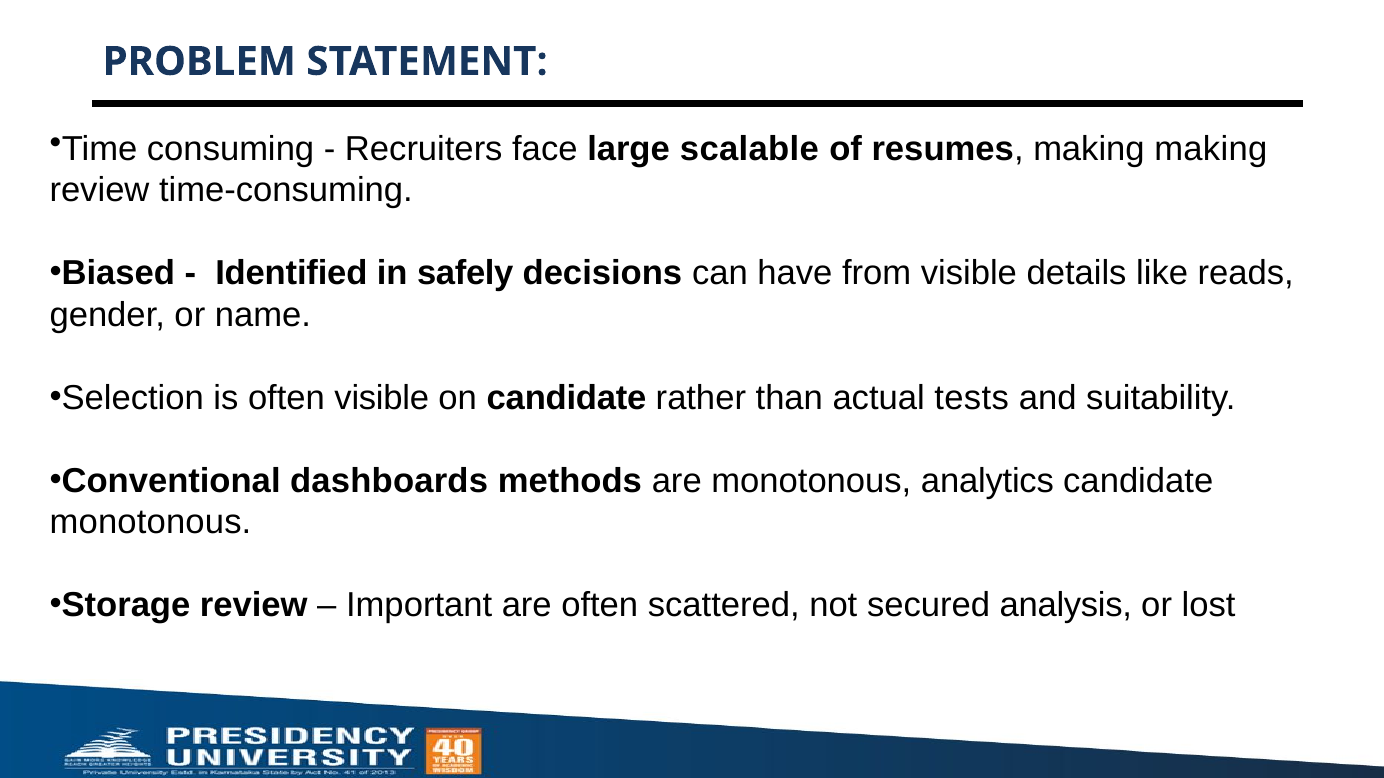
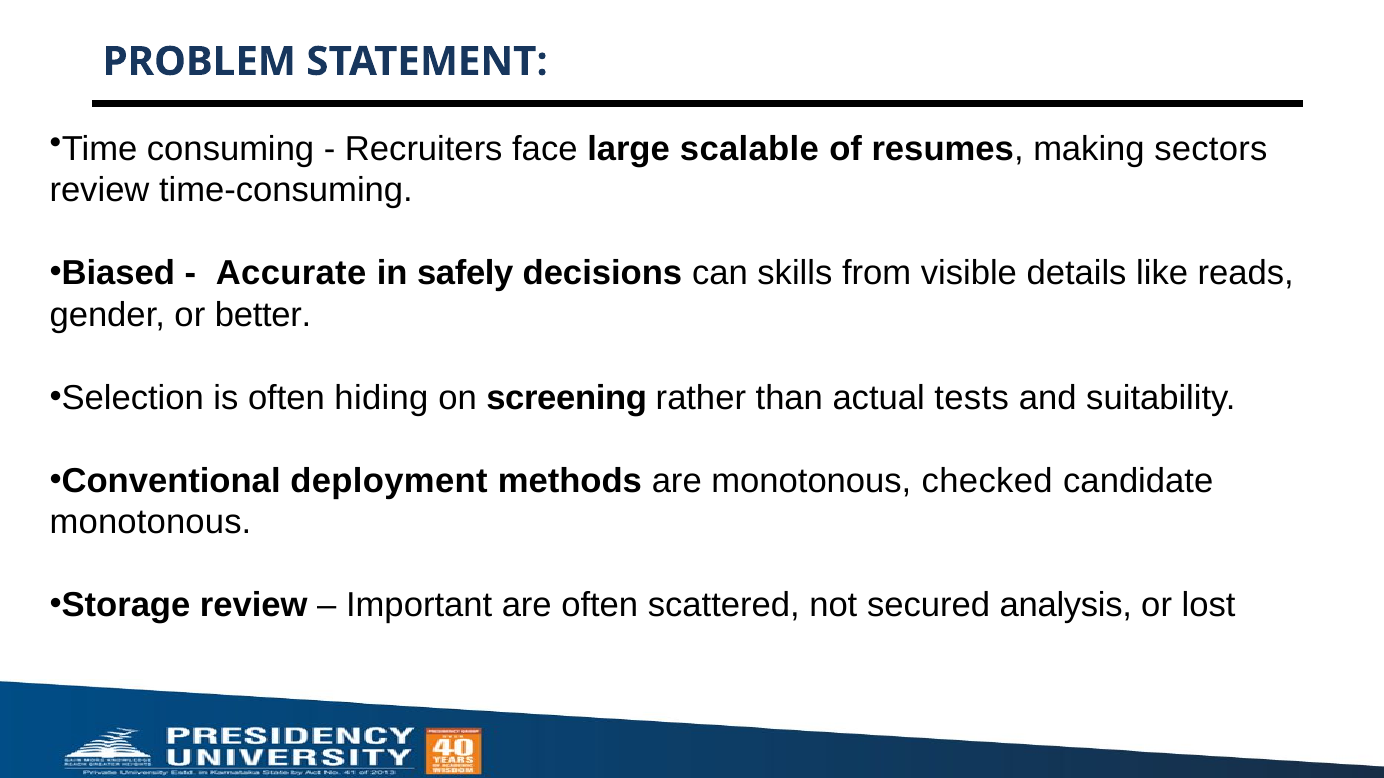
making making: making -> sectors
Identified: Identified -> Accurate
have: have -> skills
name: name -> better
often visible: visible -> hiding
on candidate: candidate -> screening
dashboards: dashboards -> deployment
analytics: analytics -> checked
